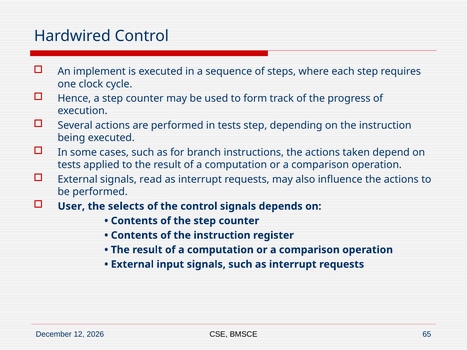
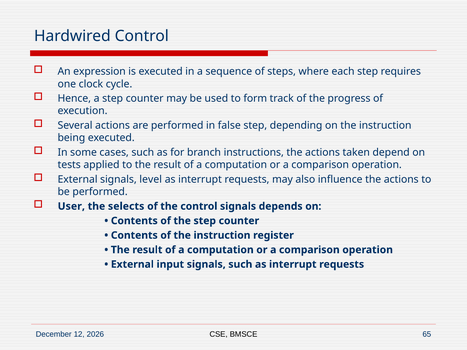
implement: implement -> expression
in tests: tests -> false
read: read -> level
